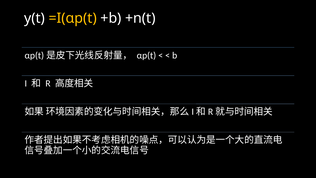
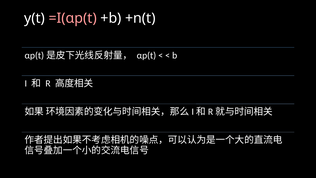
=I(αp(t colour: yellow -> pink
